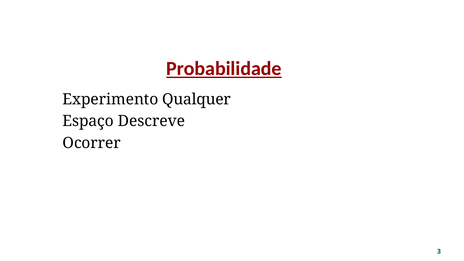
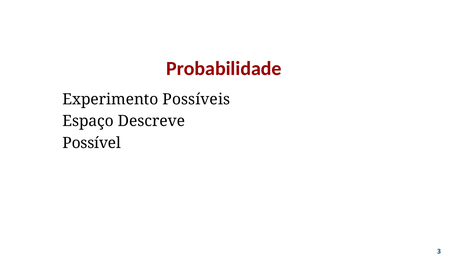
Probabilidade underline: present -> none
Qualquer: Qualquer -> Possíveis
Ocorrer: Ocorrer -> Possível
